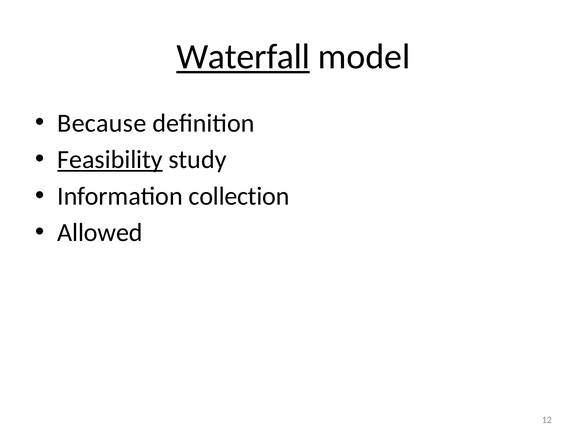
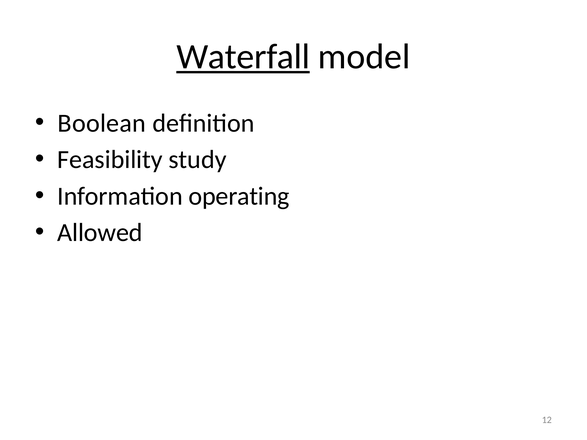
Because: Because -> Boolean
Feasibility underline: present -> none
collection: collection -> operating
